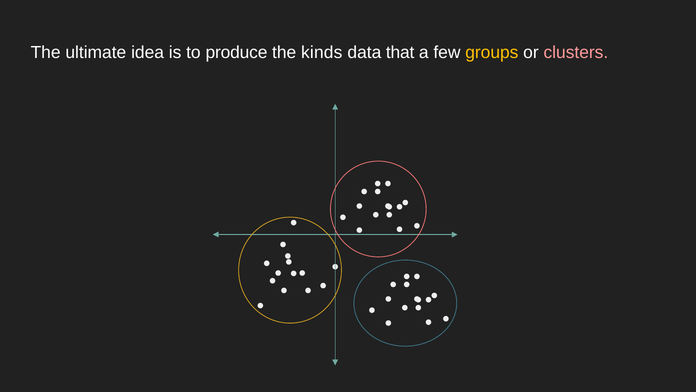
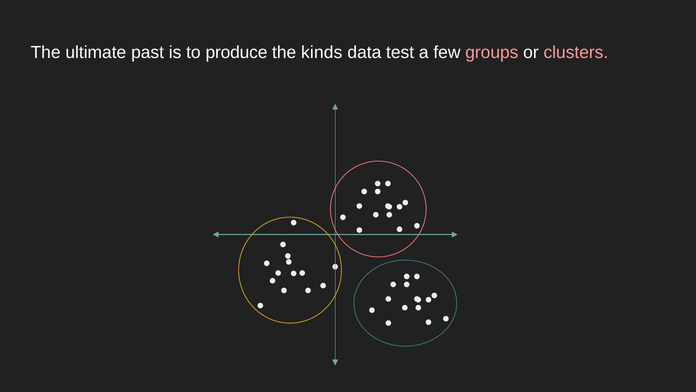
idea: idea -> past
that: that -> test
groups colour: yellow -> pink
